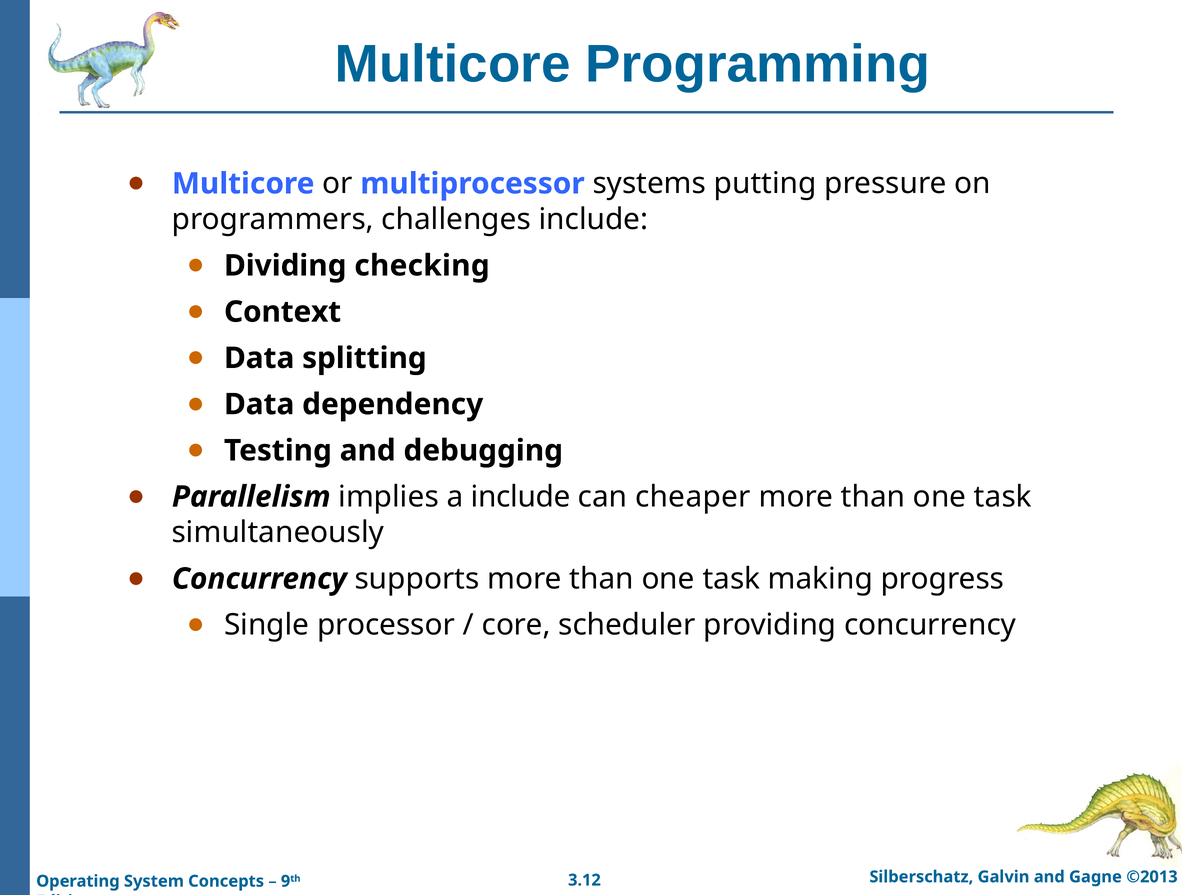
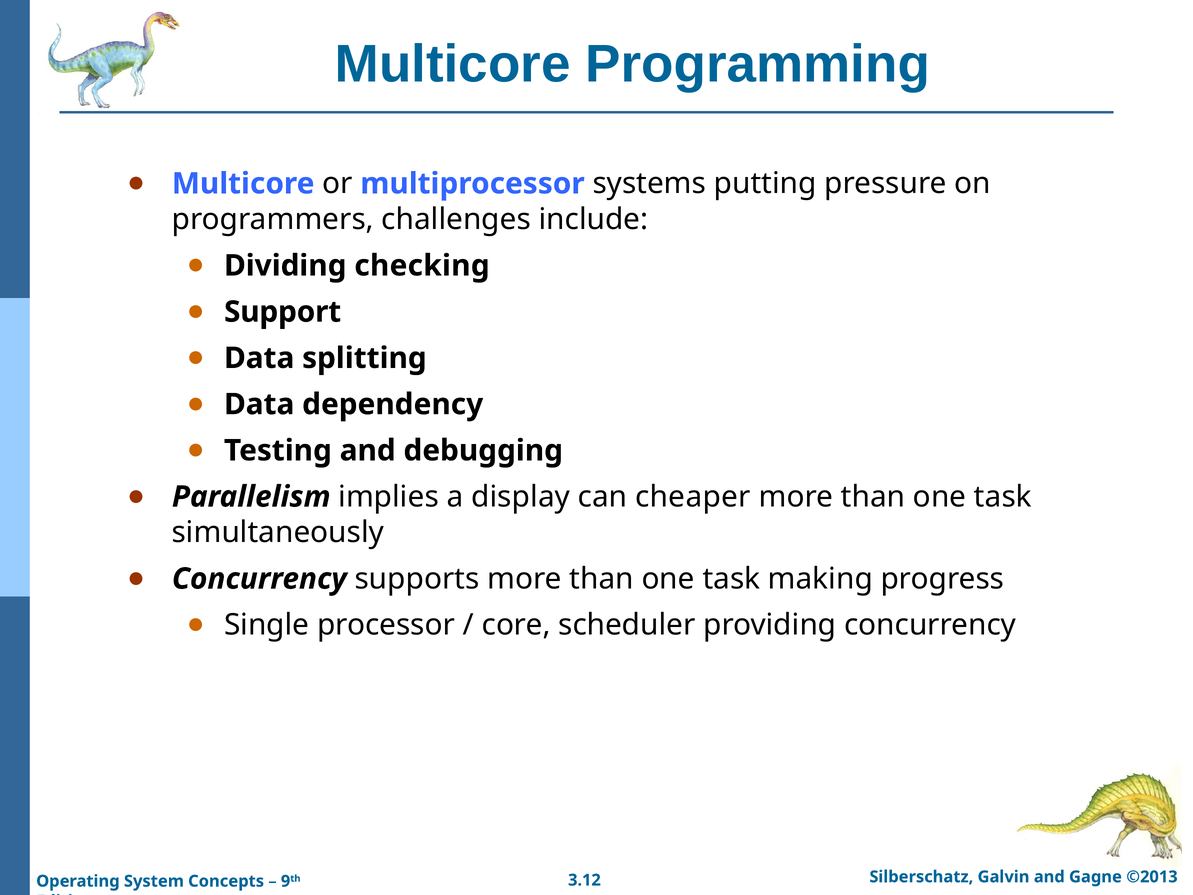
Context: Context -> Support
a include: include -> display
